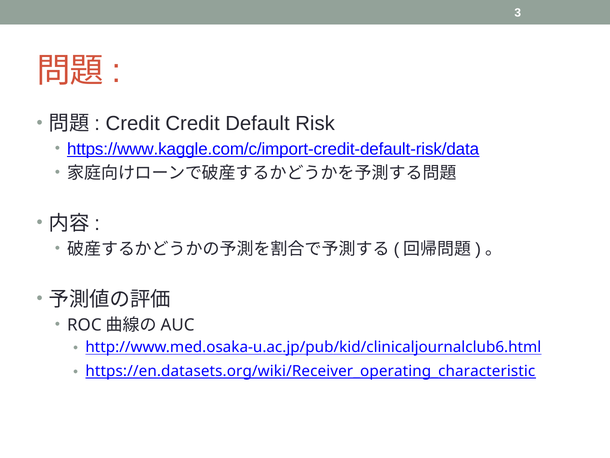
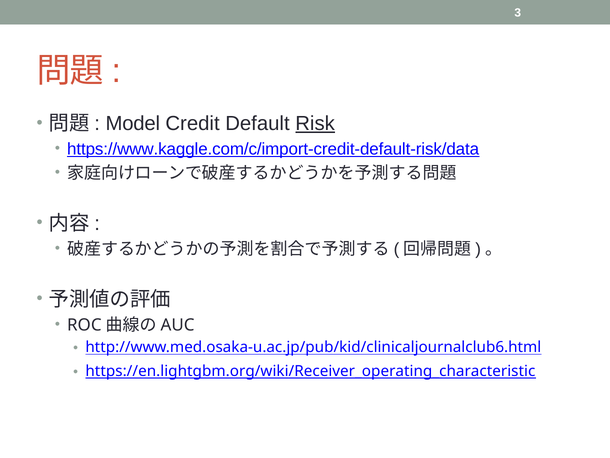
Credit at (133, 123): Credit -> Model
Risk underline: none -> present
https://en.datasets.org/wiki/Receiver_operating_characteristic: https://en.datasets.org/wiki/Receiver_operating_characteristic -> https://en.lightgbm.org/wiki/Receiver_operating_characteristic
